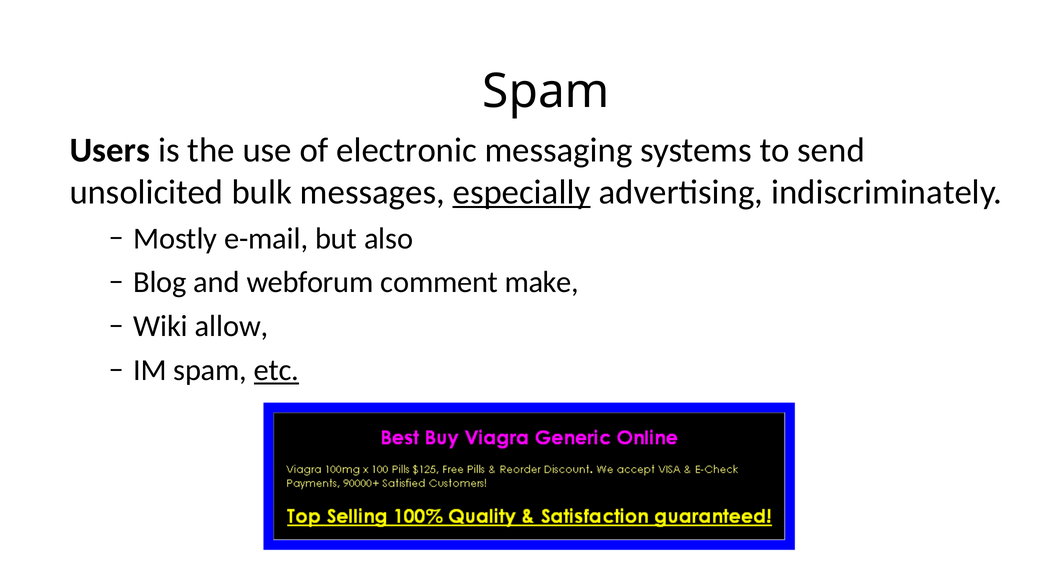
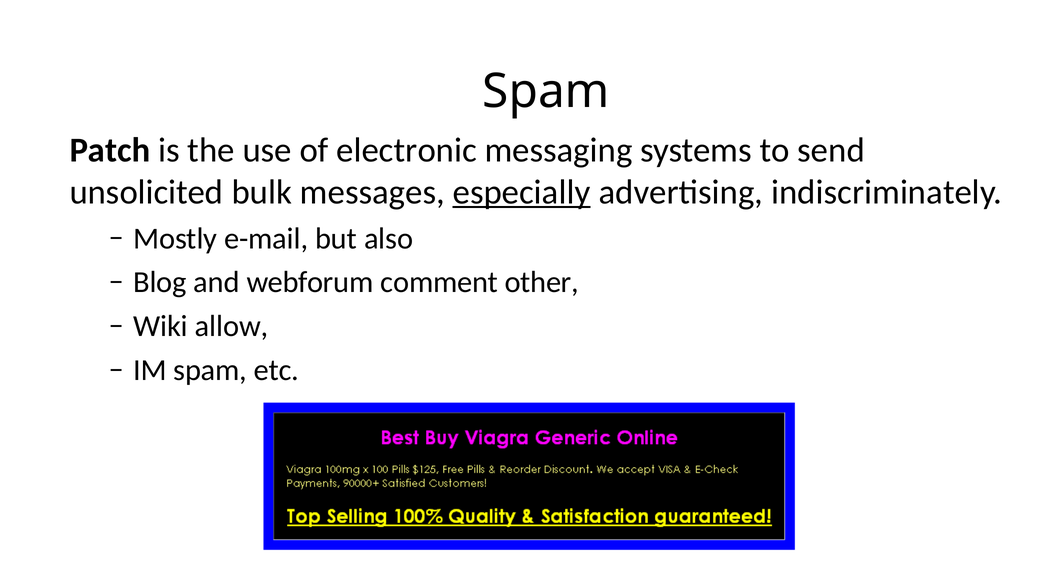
Users: Users -> Patch
make: make -> other
etc underline: present -> none
